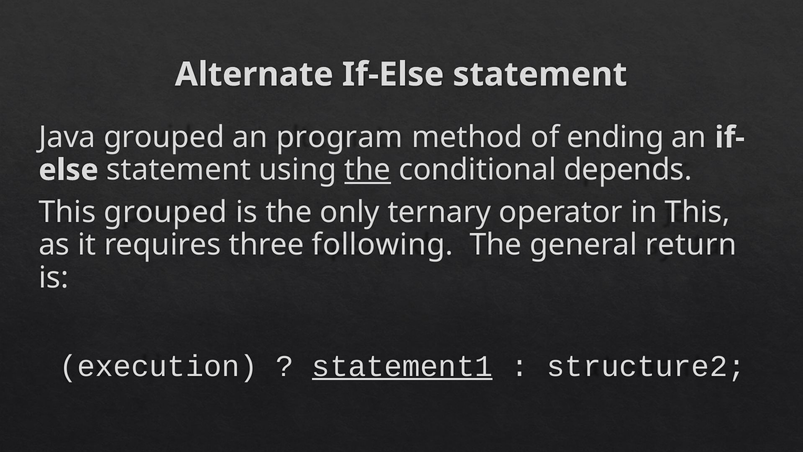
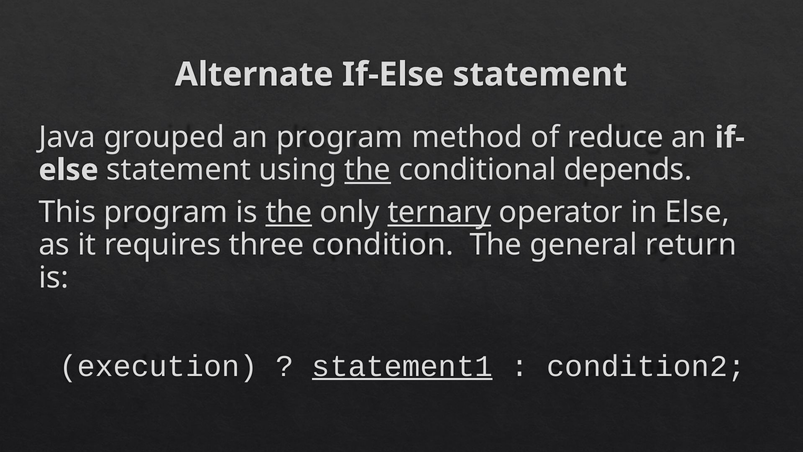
ending: ending -> reduce
This grouped: grouped -> program
the at (289, 212) underline: none -> present
ternary underline: none -> present
in This: This -> Else
following: following -> condition
structure2: structure2 -> condition2
